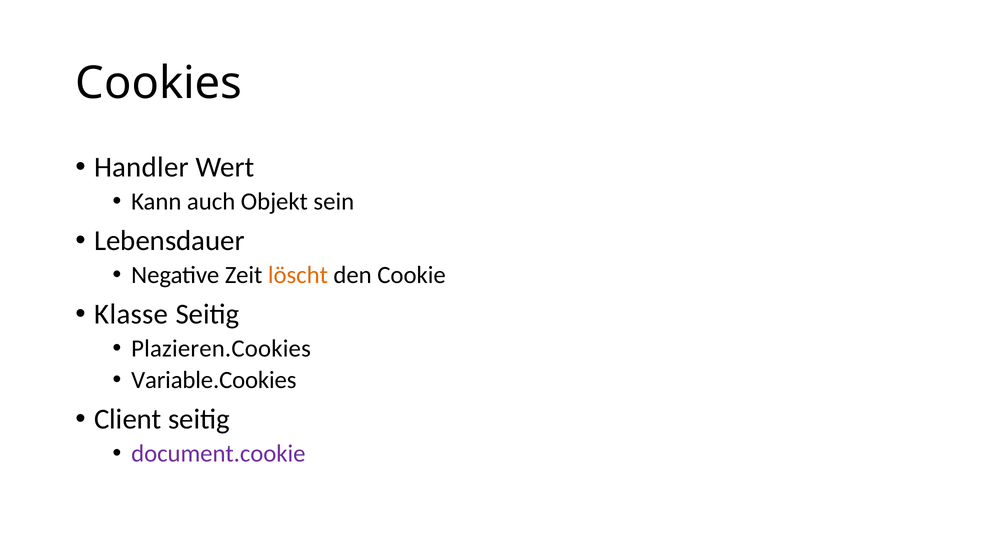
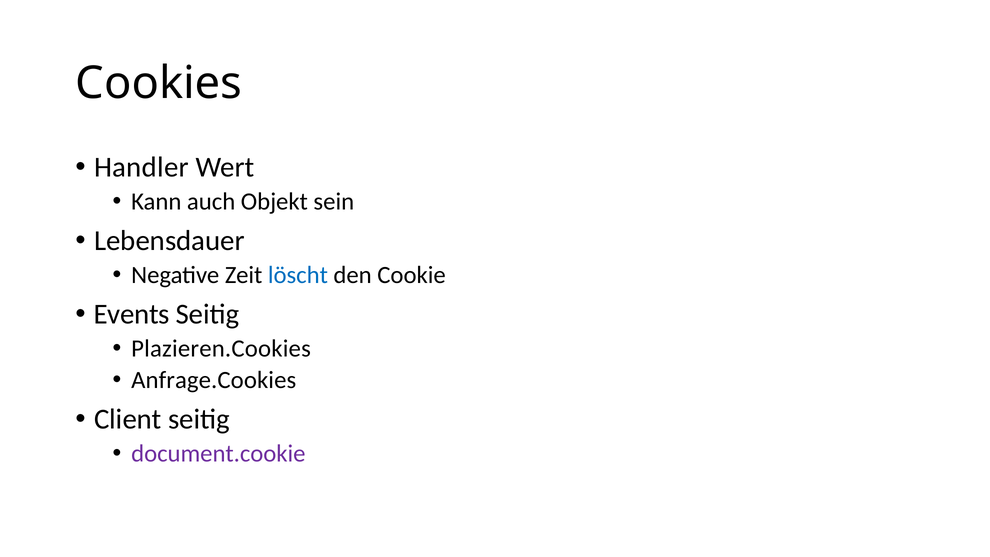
löscht colour: orange -> blue
Klasse: Klasse -> Events
Variable.Cookies: Variable.Cookies -> Anfrage.Cookies
